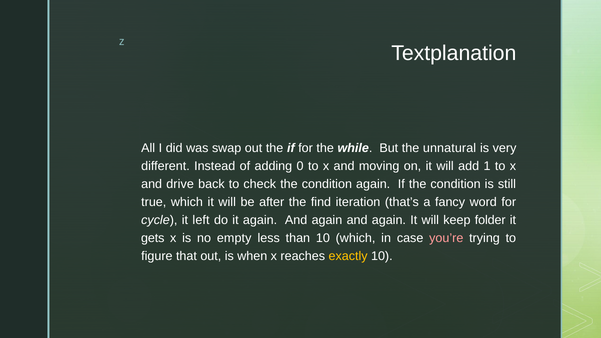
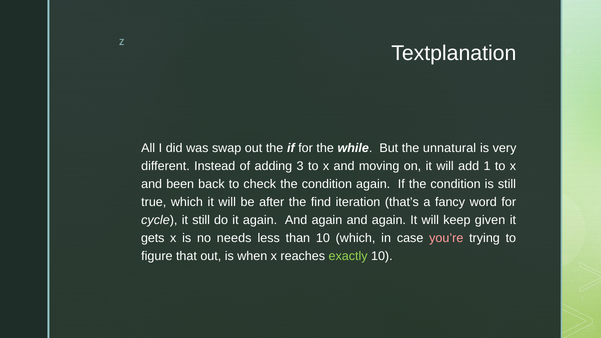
0: 0 -> 3
drive: drive -> been
it left: left -> still
folder: folder -> given
empty: empty -> needs
exactly colour: yellow -> light green
